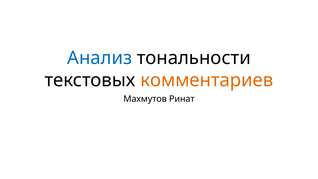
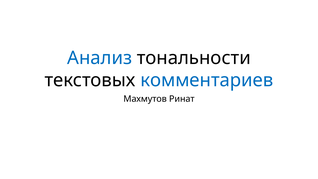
комментариев colour: orange -> blue
